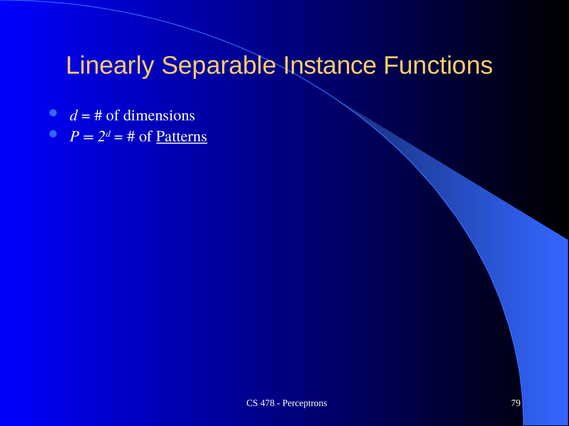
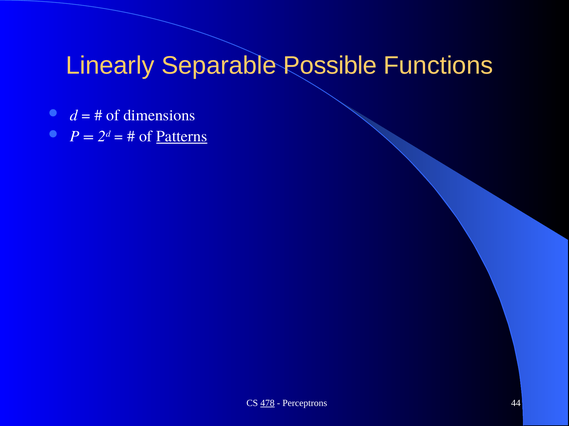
Instance: Instance -> Possible
478 underline: none -> present
79: 79 -> 44
